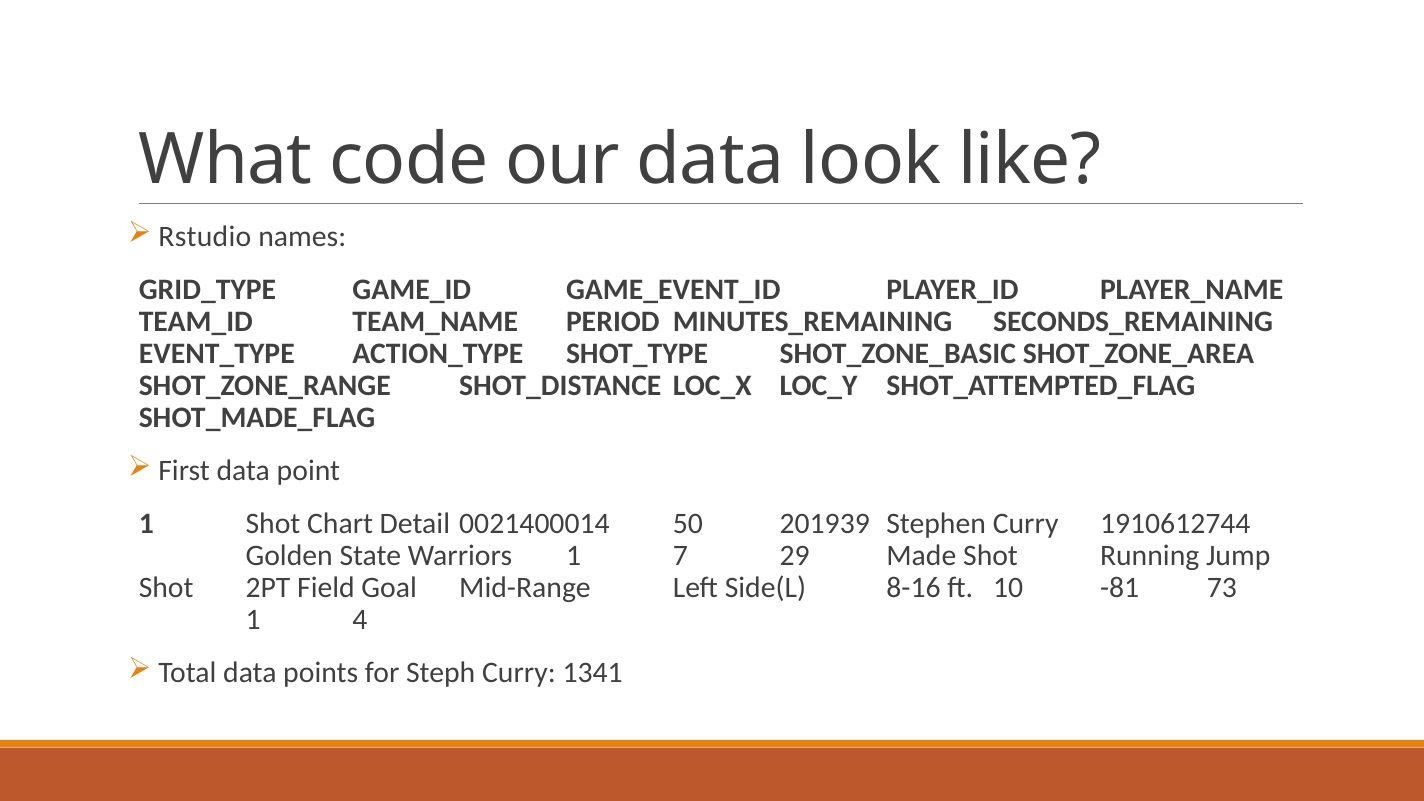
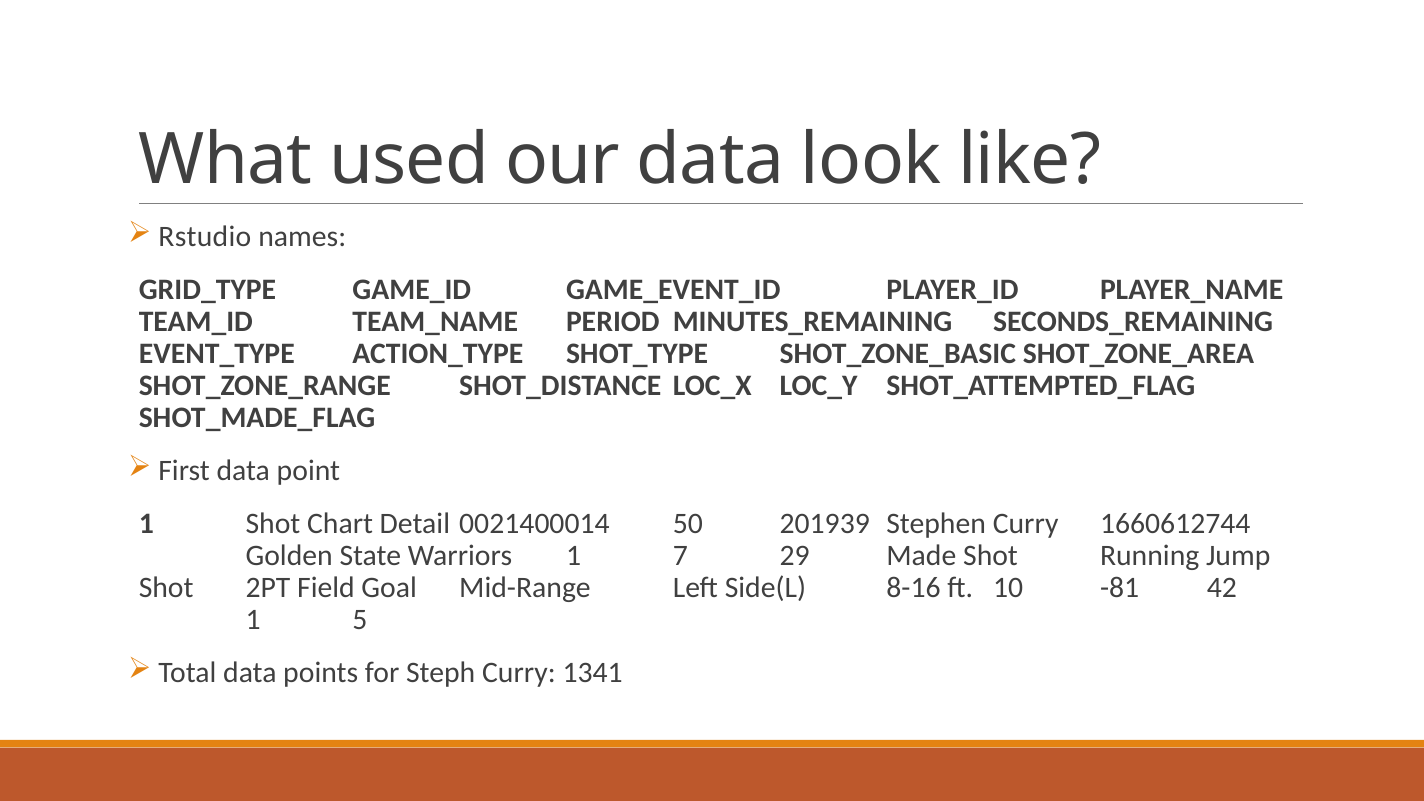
code: code -> used
1910612744: 1910612744 -> 1660612744
73: 73 -> 42
4: 4 -> 5
